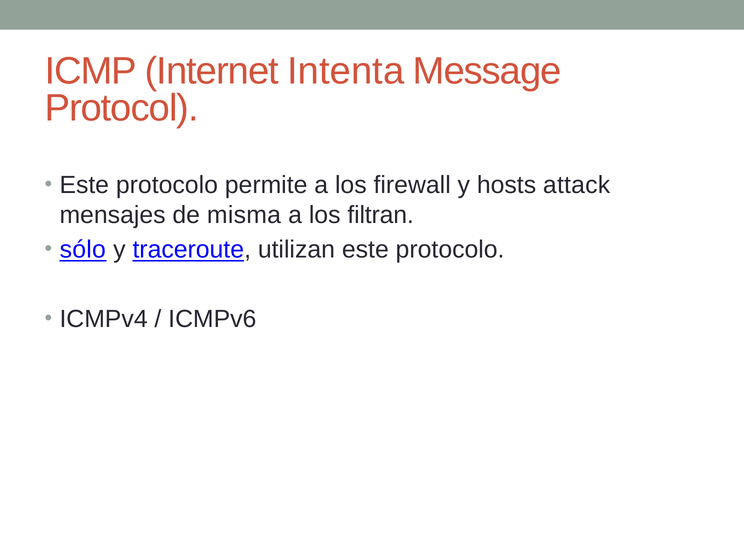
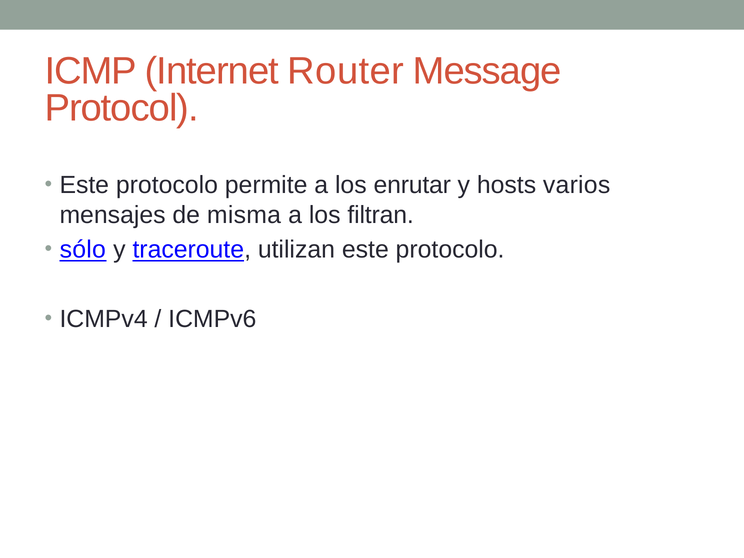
Intenta: Intenta -> Router
firewall: firewall -> enrutar
attack: attack -> varios
